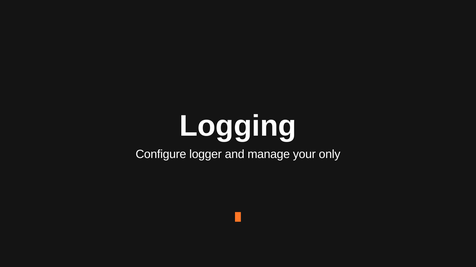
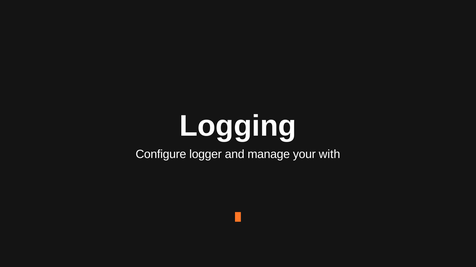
only: only -> with
